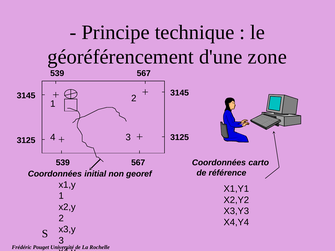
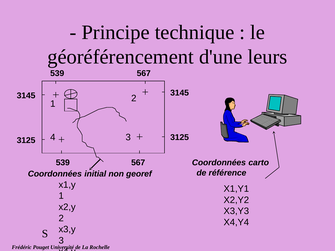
zone: zone -> leurs
